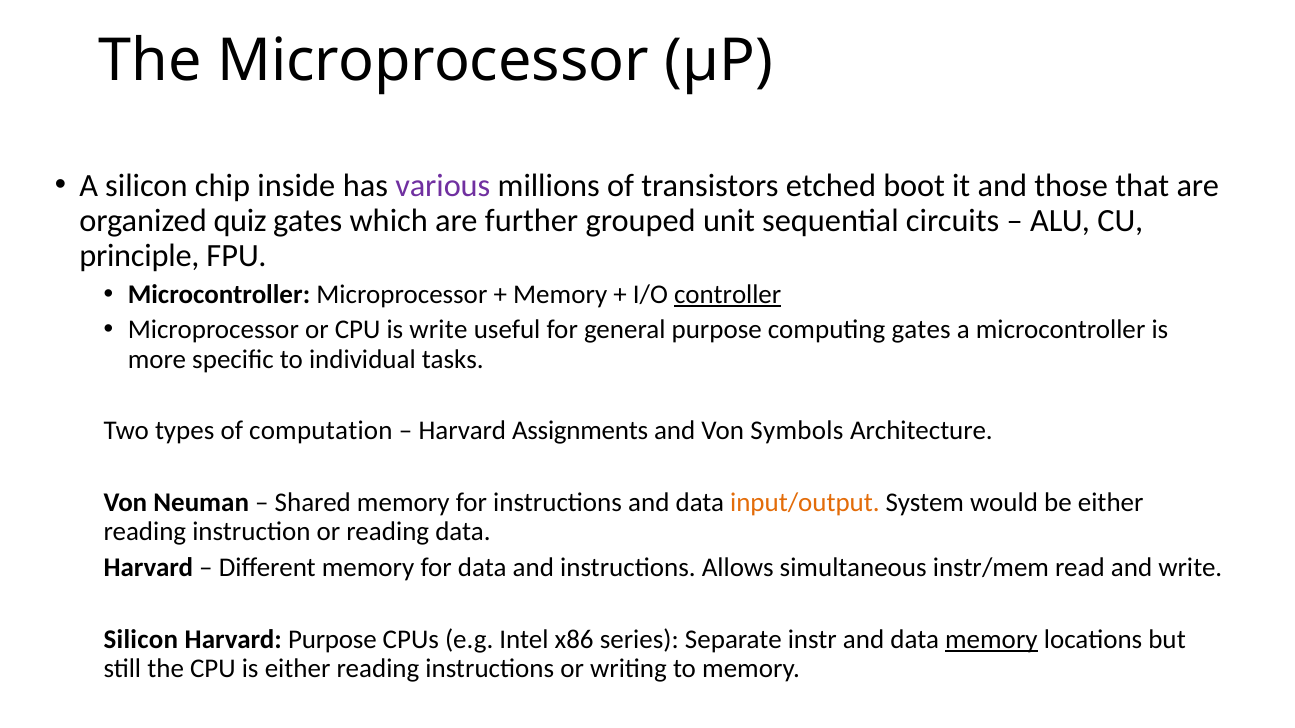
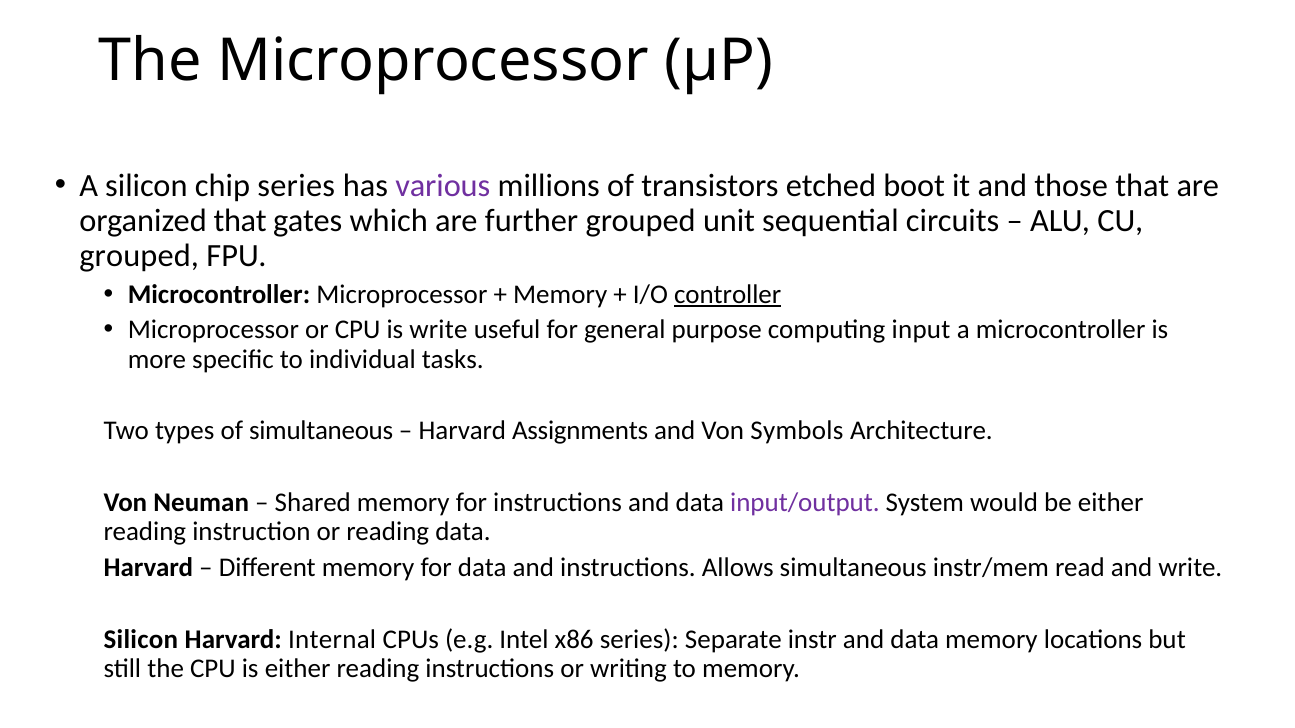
chip inside: inside -> series
organized quiz: quiz -> that
principle at (139, 256): principle -> grouped
computing gates: gates -> input
of computation: computation -> simultaneous
input/output colour: orange -> purple
Harvard Purpose: Purpose -> Internal
memory at (991, 640) underline: present -> none
